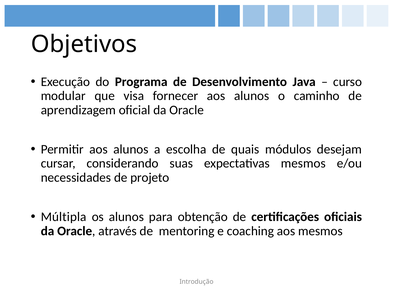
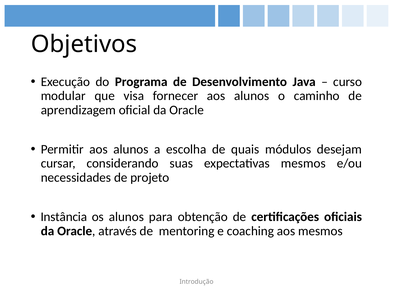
Múltipla: Múltipla -> Instância
